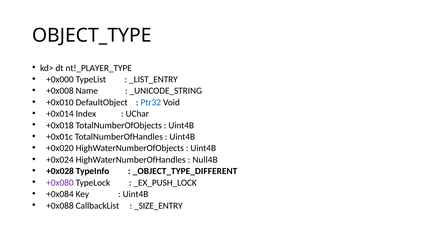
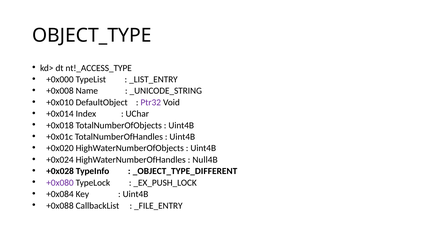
nt!_PLAYER_TYPE: nt!_PLAYER_TYPE -> nt!_ACCESS_TYPE
Ptr32 colour: blue -> purple
_SIZE_ENTRY: _SIZE_ENTRY -> _FILE_ENTRY
